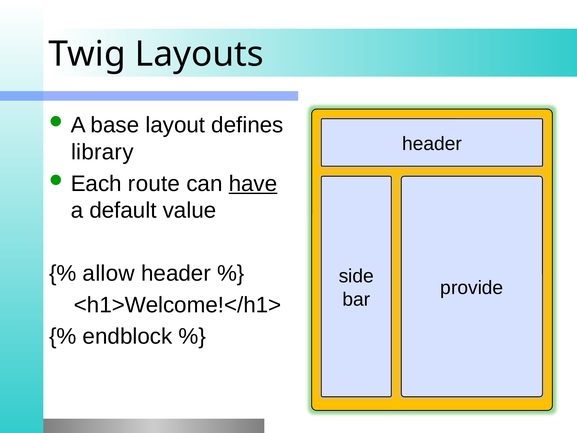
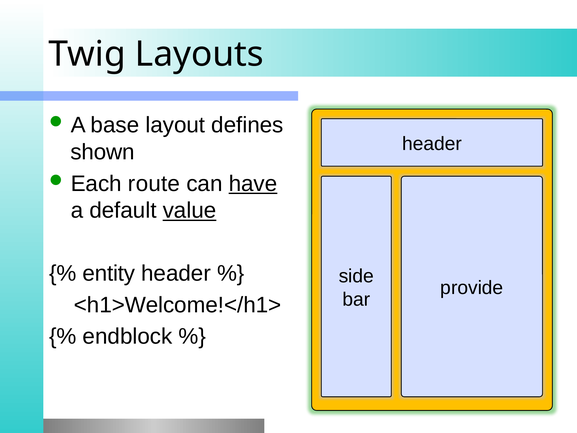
library: library -> shown
value underline: none -> present
allow: allow -> entity
